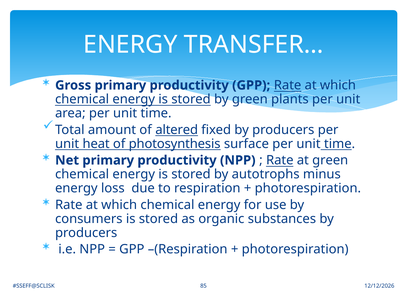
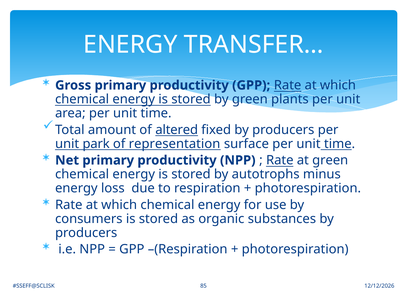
heat: heat -> park
photosynthesis: photosynthesis -> representation
